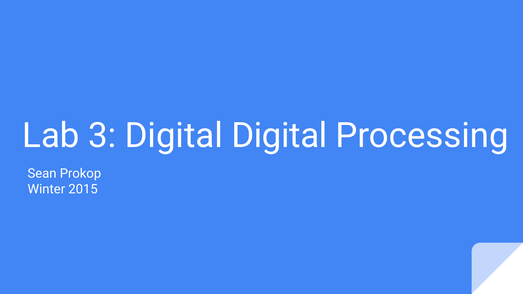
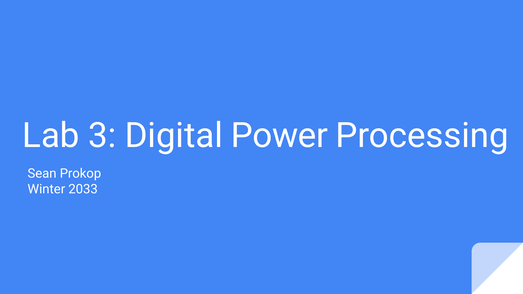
Digital Digital: Digital -> Power
2015: 2015 -> 2033
